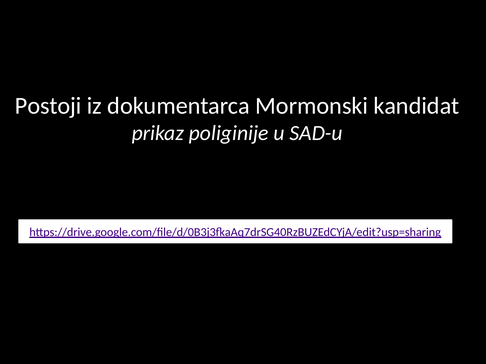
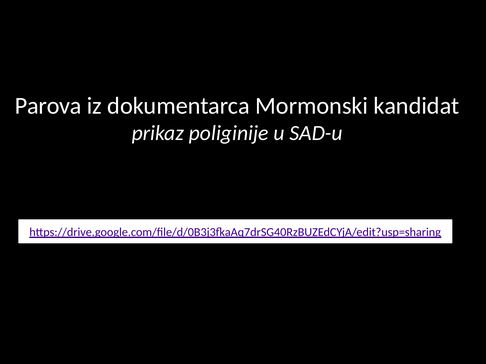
Postoji: Postoji -> Parova
